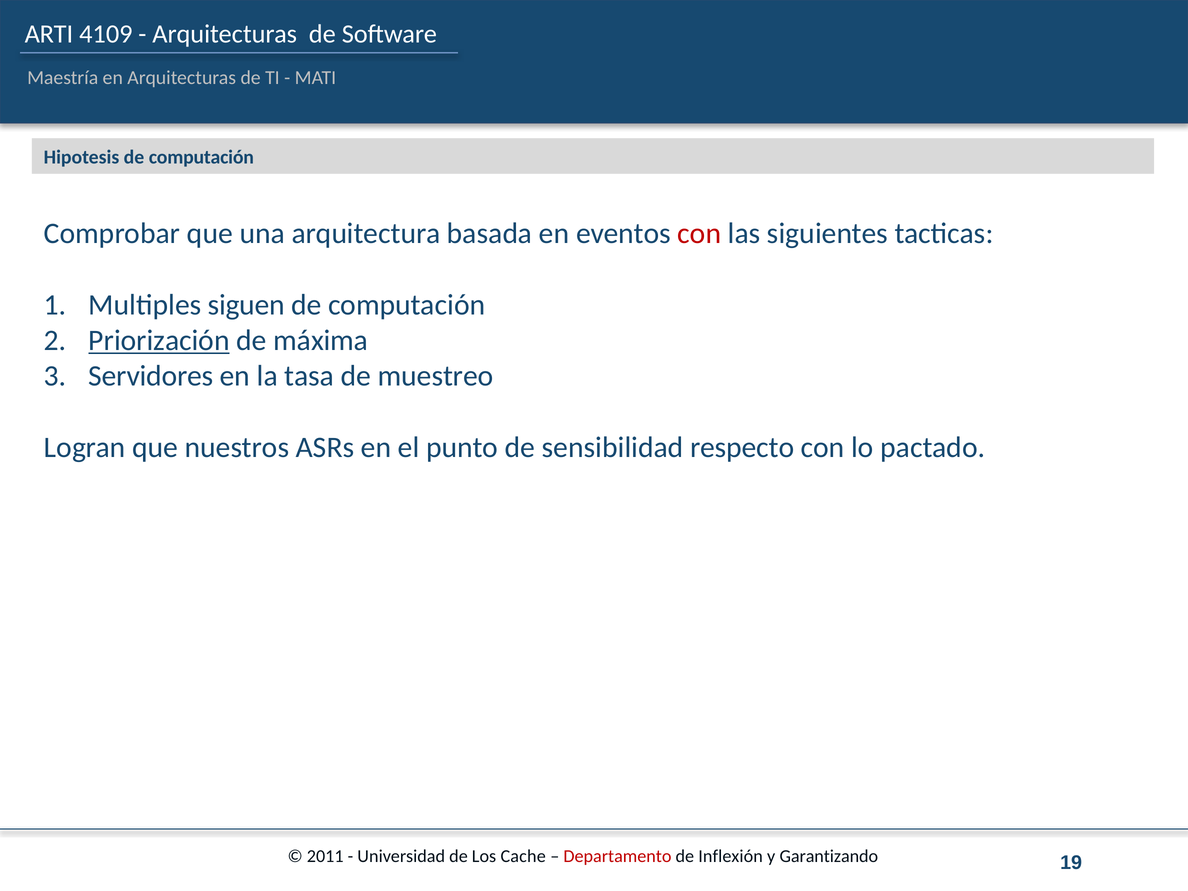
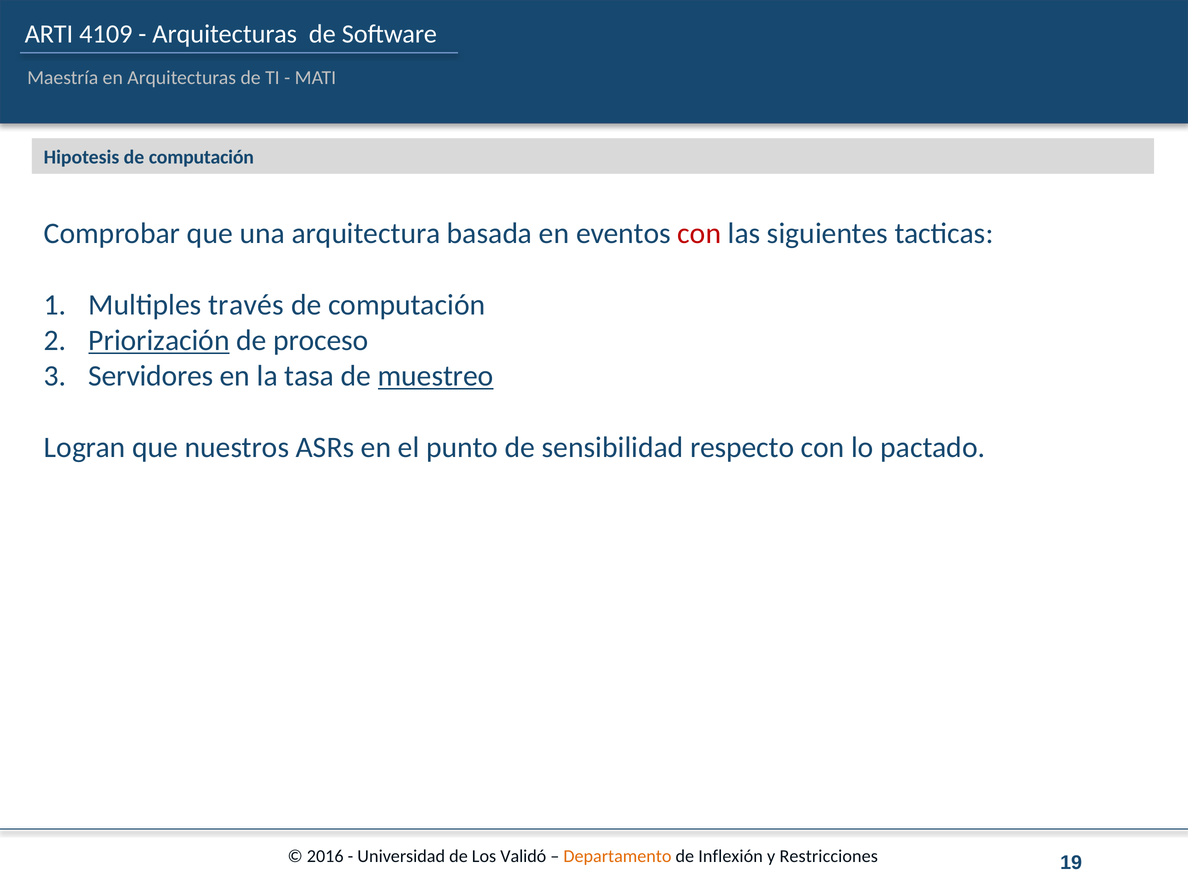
siguen: siguen -> través
máxima: máxima -> proceso
muestreo underline: none -> present
2011: 2011 -> 2016
Cache: Cache -> Validó
Departamento colour: red -> orange
Garantizando: Garantizando -> Restricciones
